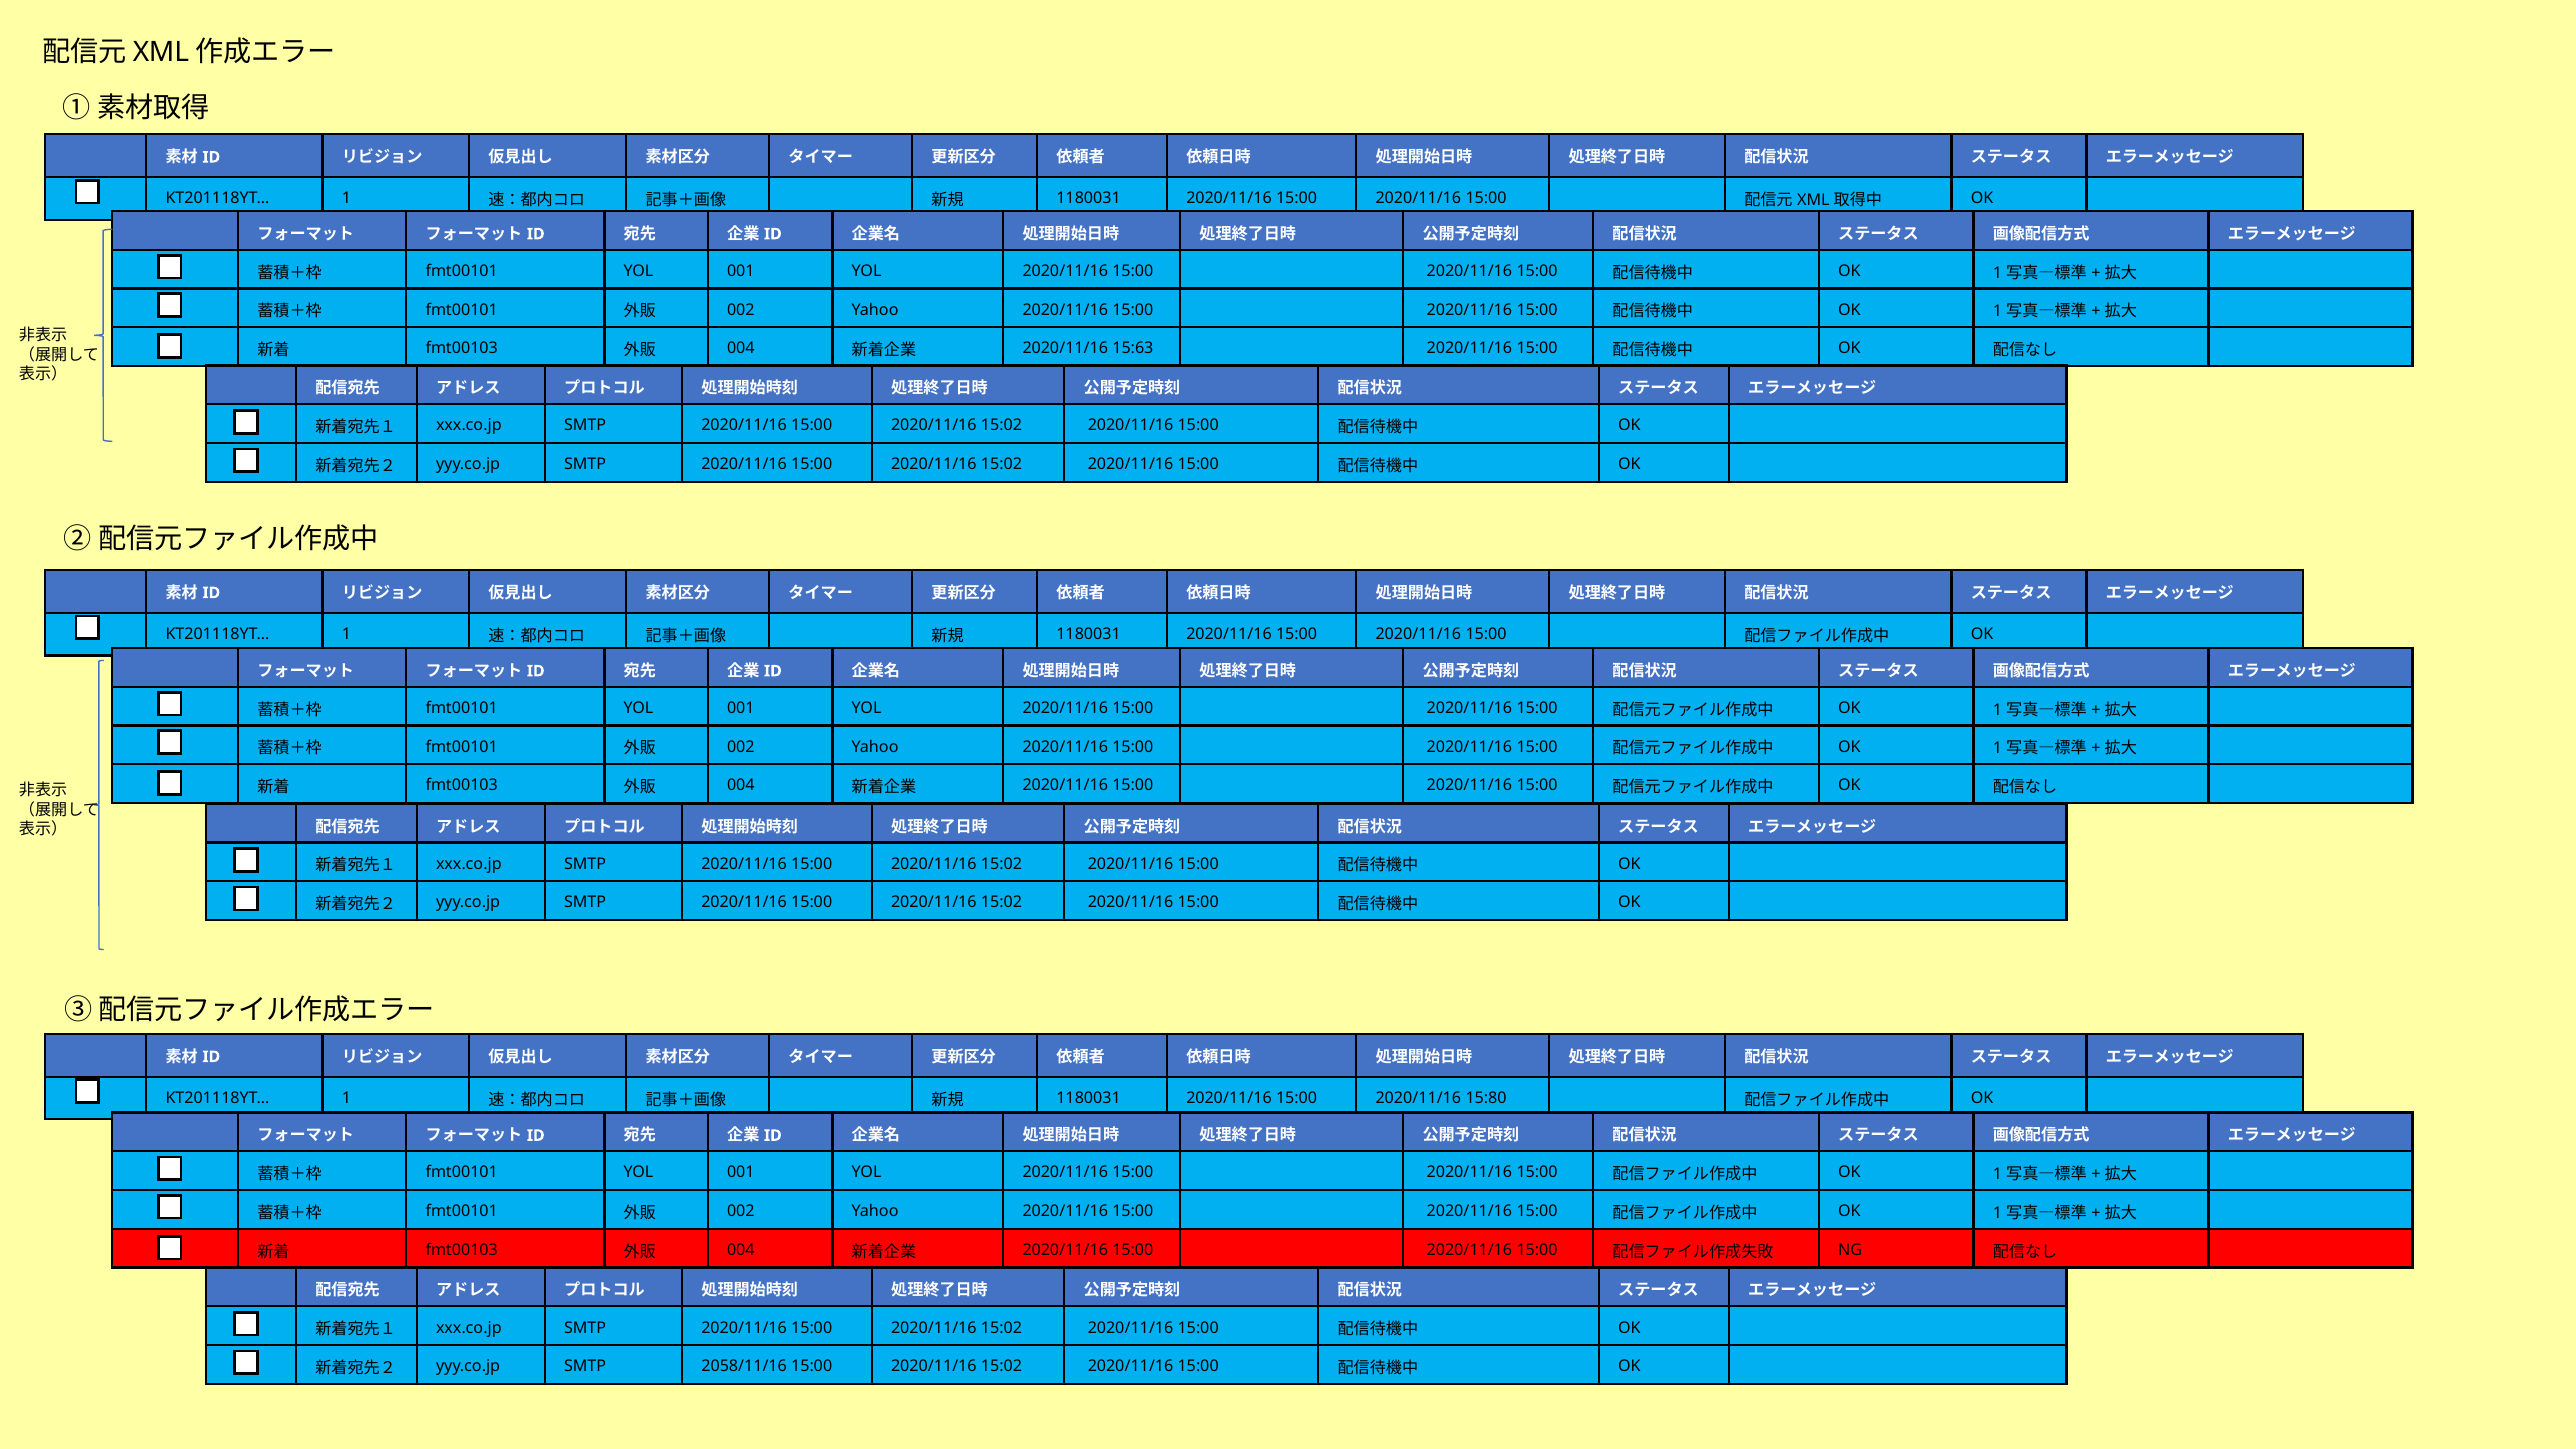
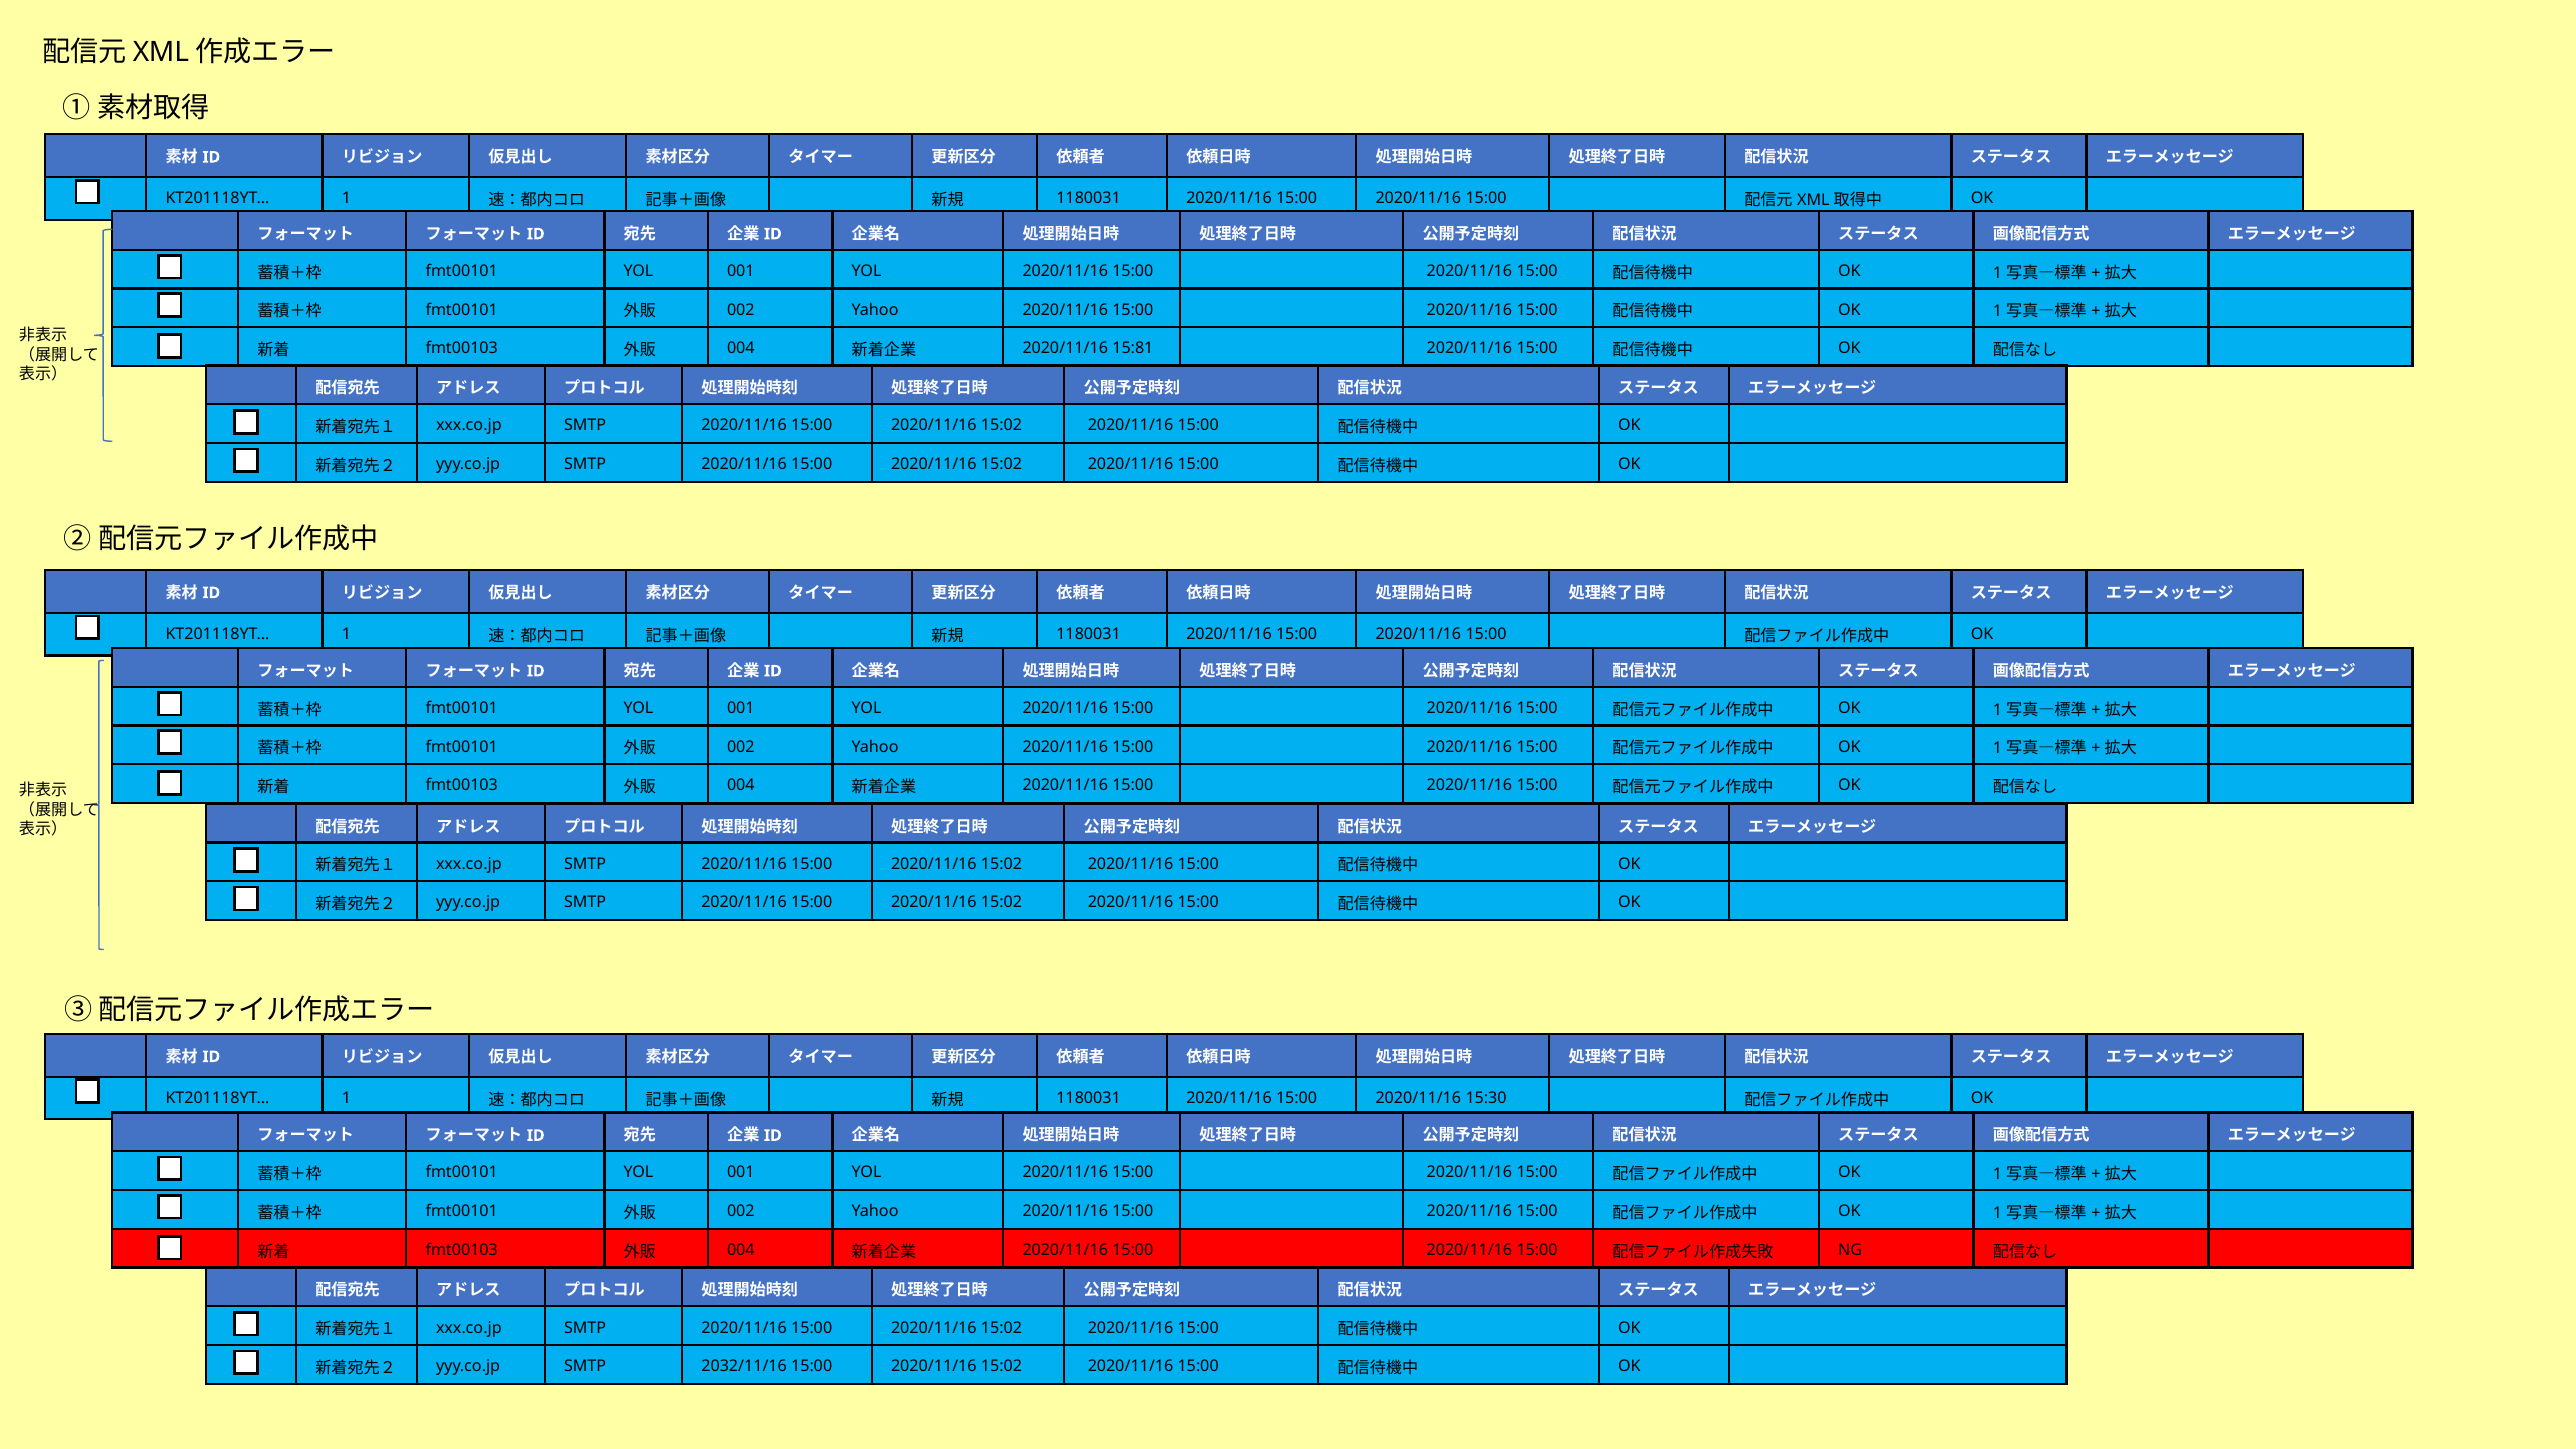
15:63: 15:63 -> 15:81
15:80: 15:80 -> 15:30
2058/11/16: 2058/11/16 -> 2032/11/16
